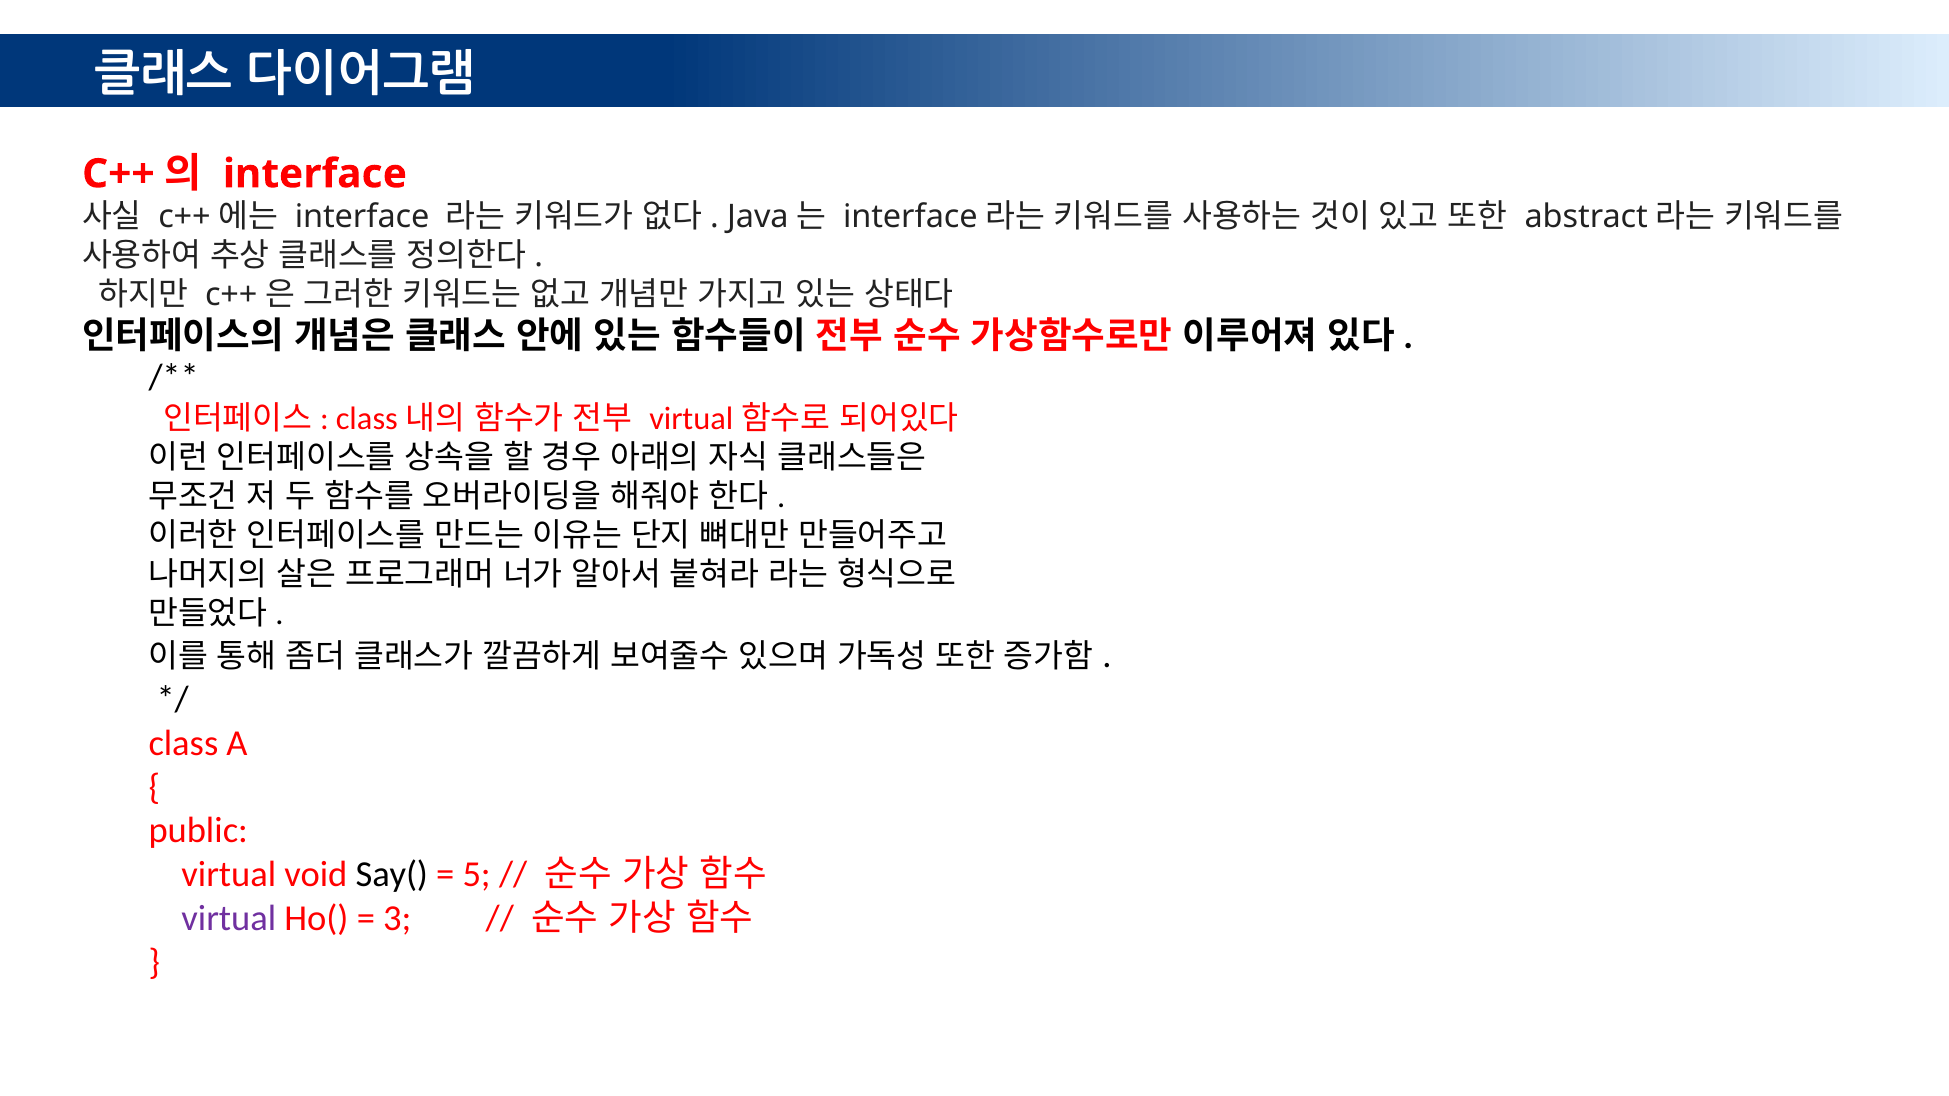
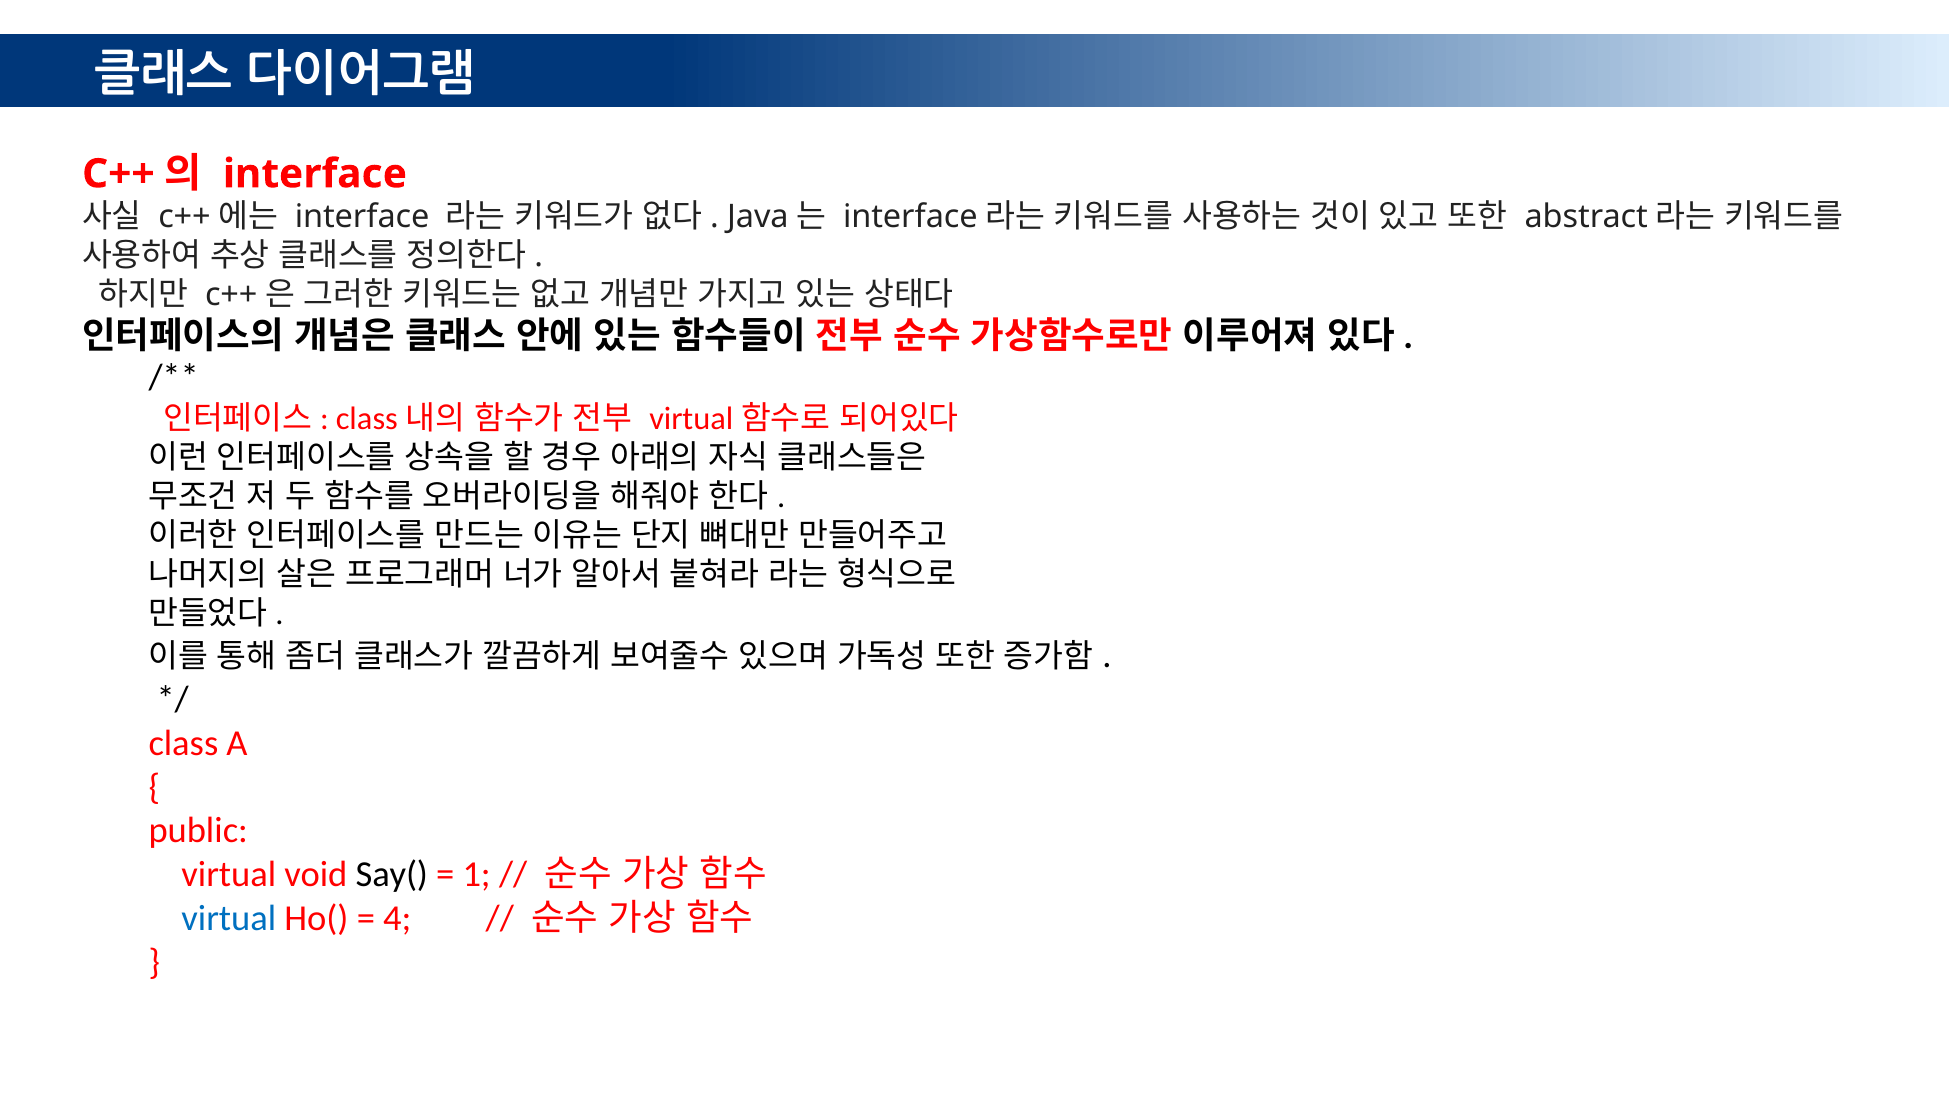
5: 5 -> 1
virtual at (229, 919) colour: purple -> blue
3: 3 -> 4
